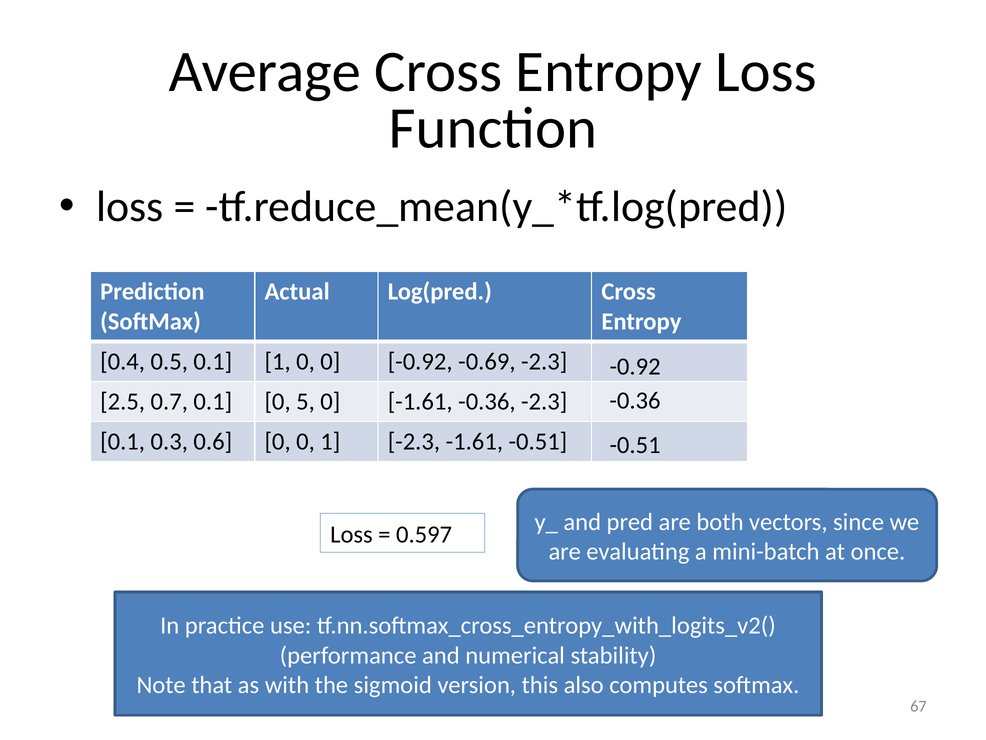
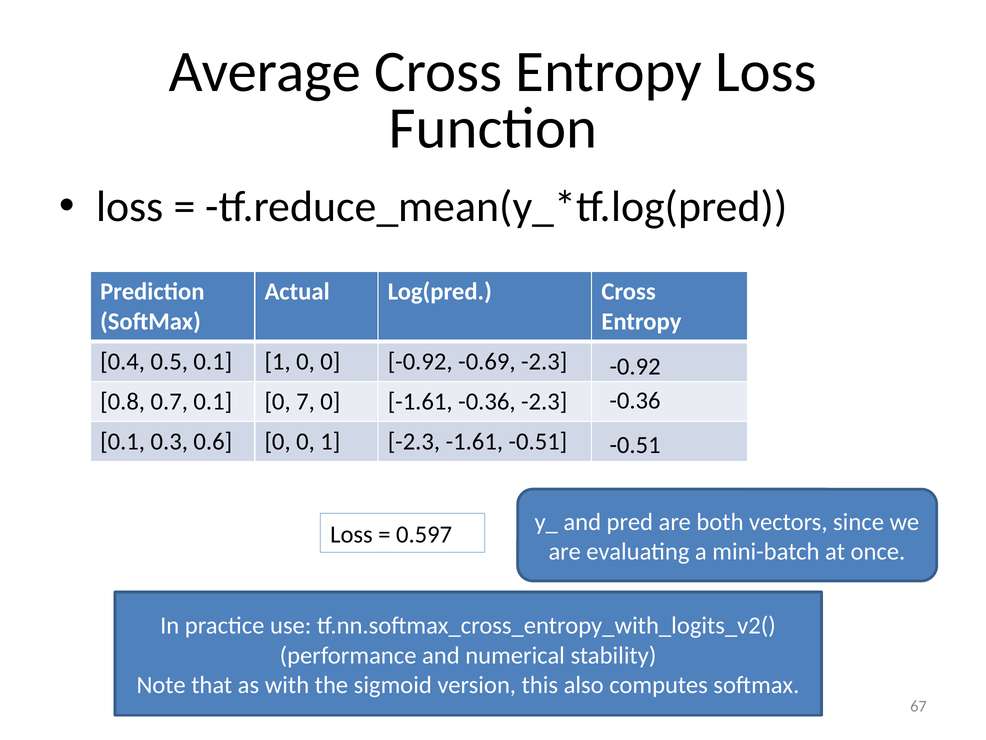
2.5: 2.5 -> 0.8
5: 5 -> 7
